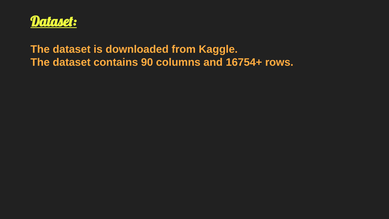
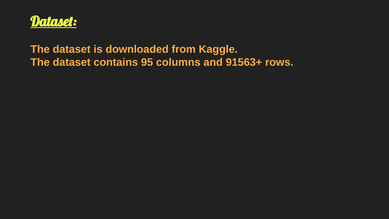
90: 90 -> 95
16754+: 16754+ -> 91563+
